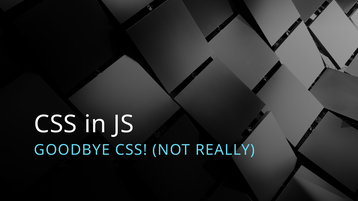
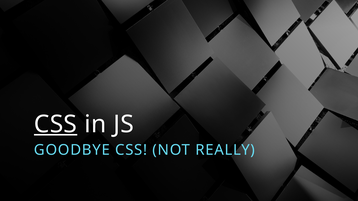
CSS at (55, 125) underline: none -> present
